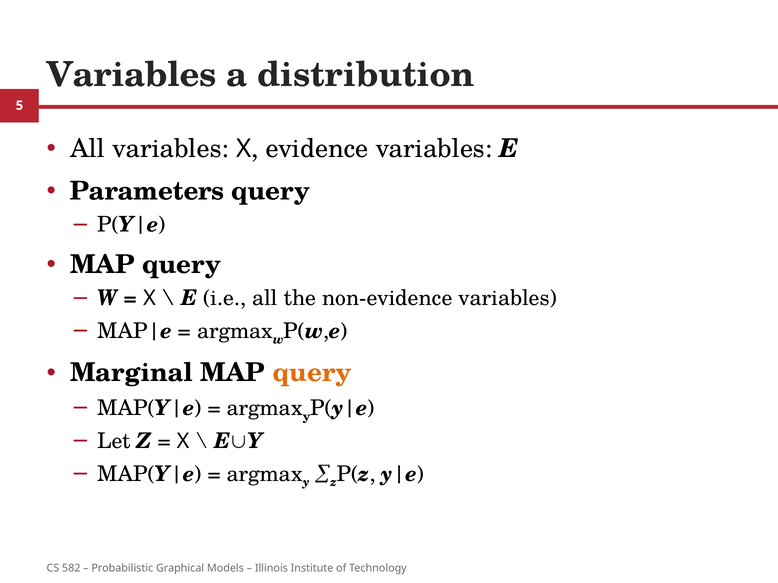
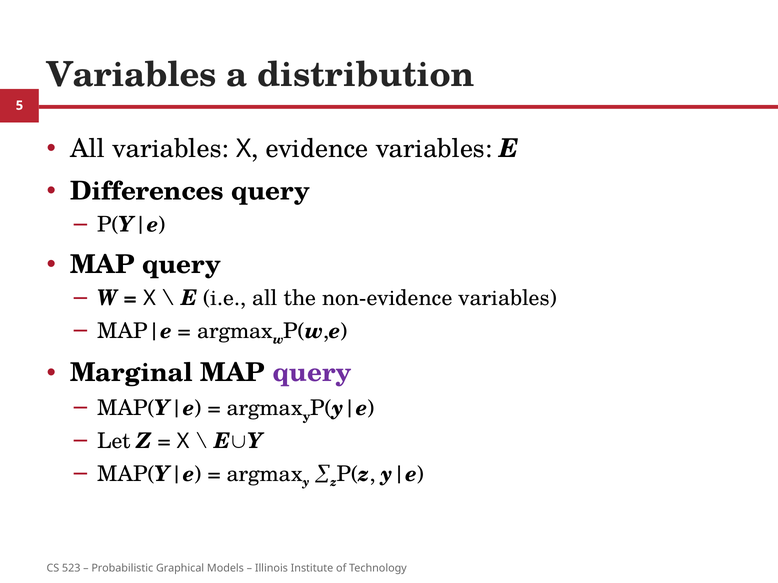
Parameters: Parameters -> Differences
query at (312, 373) colour: orange -> purple
582: 582 -> 523
